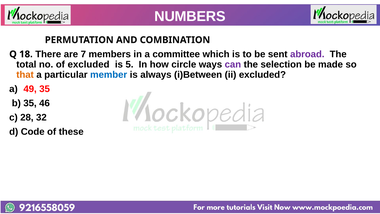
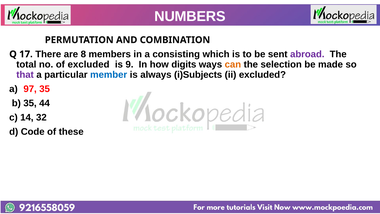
18: 18 -> 17
7: 7 -> 8
committee: committee -> consisting
5: 5 -> 9
circle: circle -> digits
can colour: purple -> orange
that colour: orange -> purple
i)Between: i)Between -> i)Subjects
49: 49 -> 97
46: 46 -> 44
28: 28 -> 14
